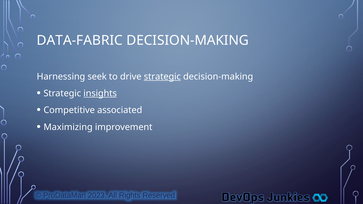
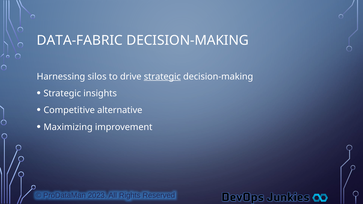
seek: seek -> silos
insights underline: present -> none
associated: associated -> alternative
